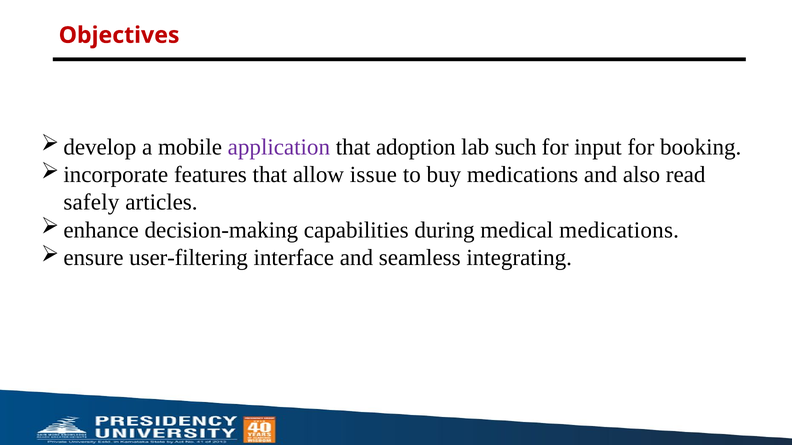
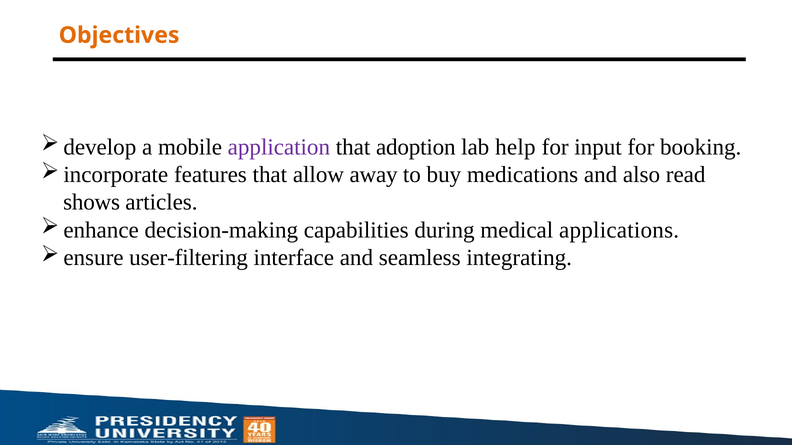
Objectives colour: red -> orange
such: such -> help
issue: issue -> away
safely: safely -> shows
medical medications: medications -> applications
